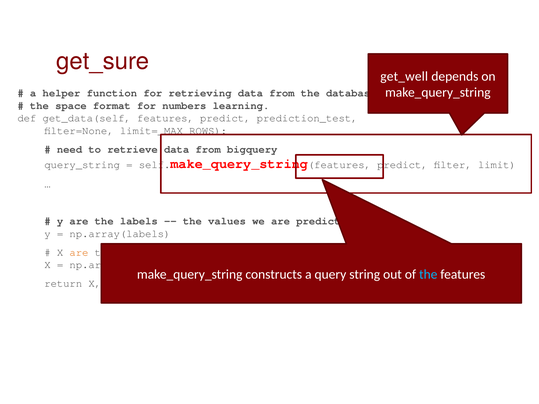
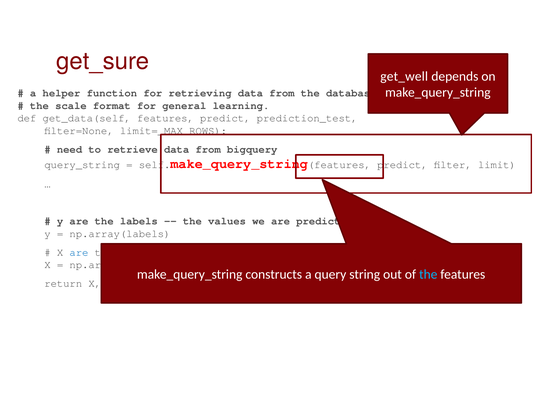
space: space -> scale
numbers: numbers -> general
are at (79, 252) colour: orange -> blue
